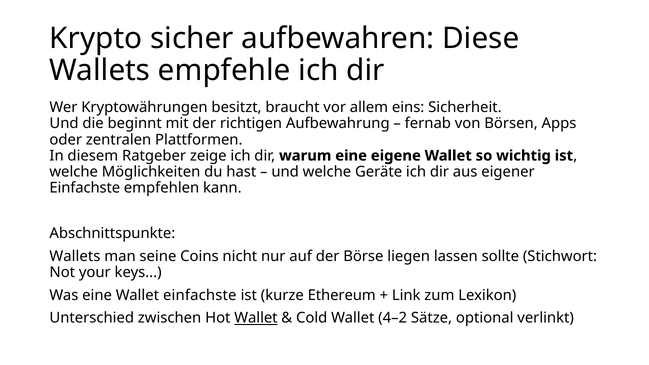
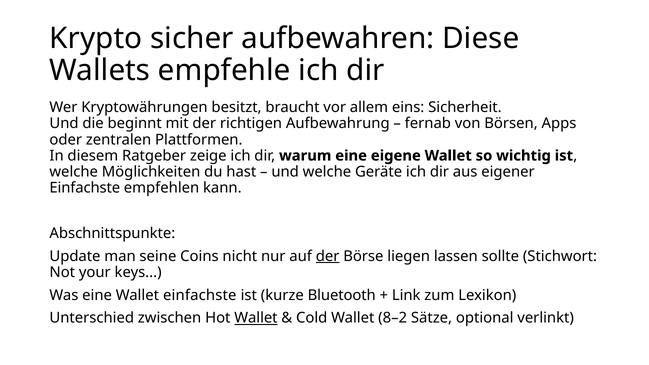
Wallets at (75, 256): Wallets -> Update
der at (328, 256) underline: none -> present
Ethereum: Ethereum -> Bluetooth
4–2: 4–2 -> 8–2
